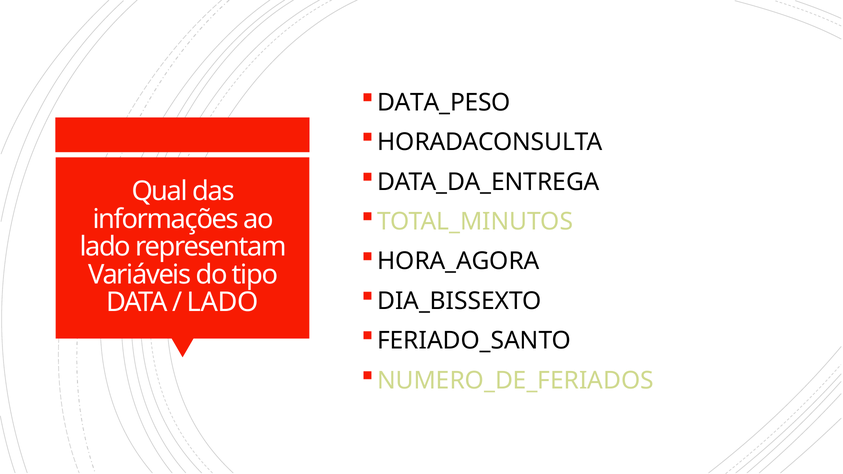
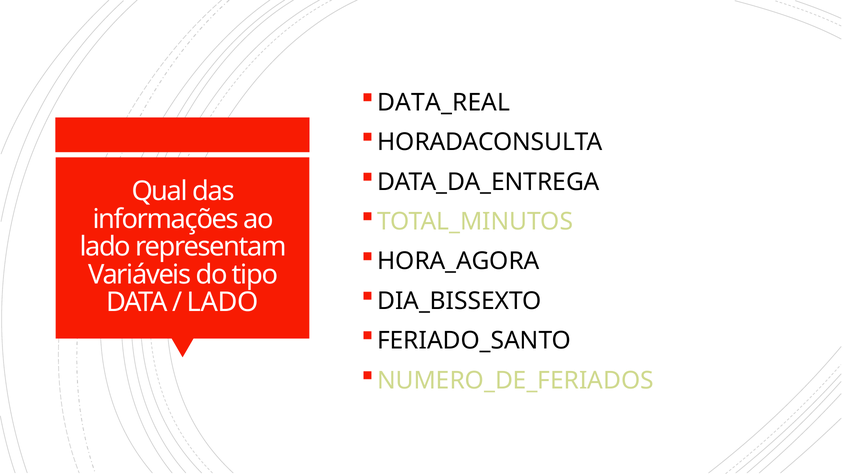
DATA_PESO: DATA_PESO -> DATA_REAL
